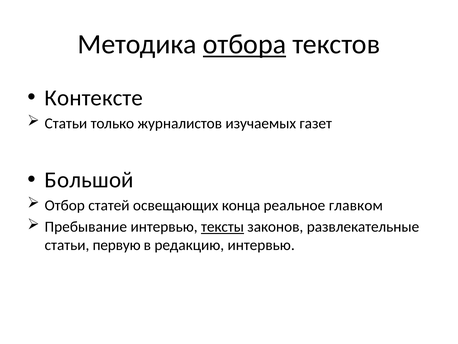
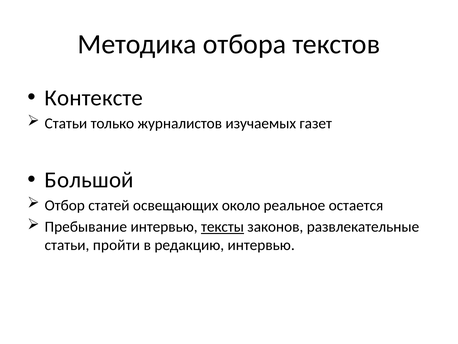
отбора underline: present -> none
конца: конца -> около
главком: главком -> остается
первую: первую -> пройти
